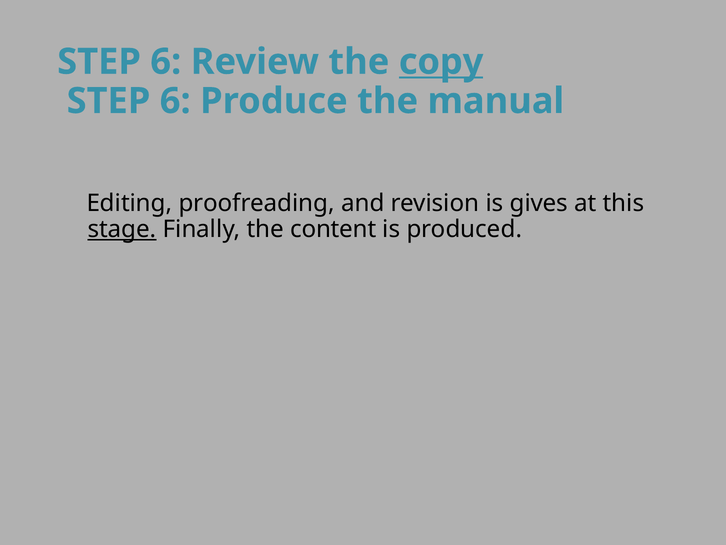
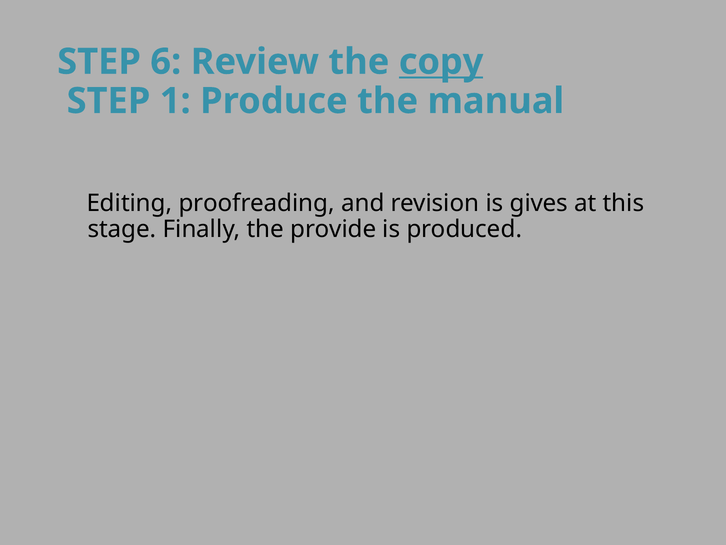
6 at (175, 101): 6 -> 1
stage underline: present -> none
content: content -> provide
